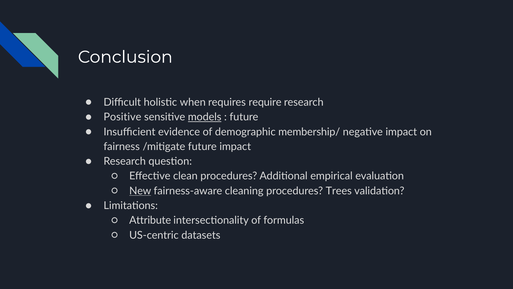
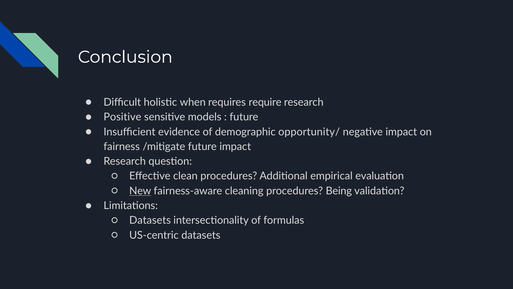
models underline: present -> none
membership/: membership/ -> opportunity/
Trees: Trees -> Being
Attribute at (150, 220): Attribute -> Datasets
